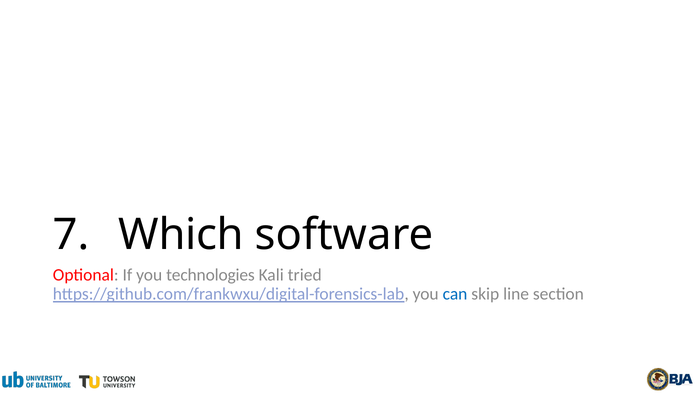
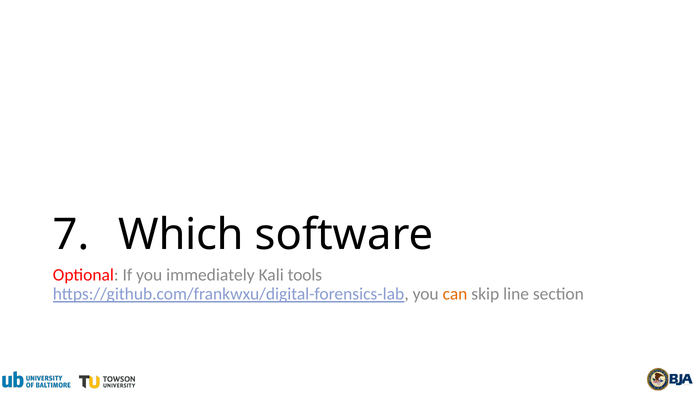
technologies: technologies -> immediately
tried: tried -> tools
can colour: blue -> orange
